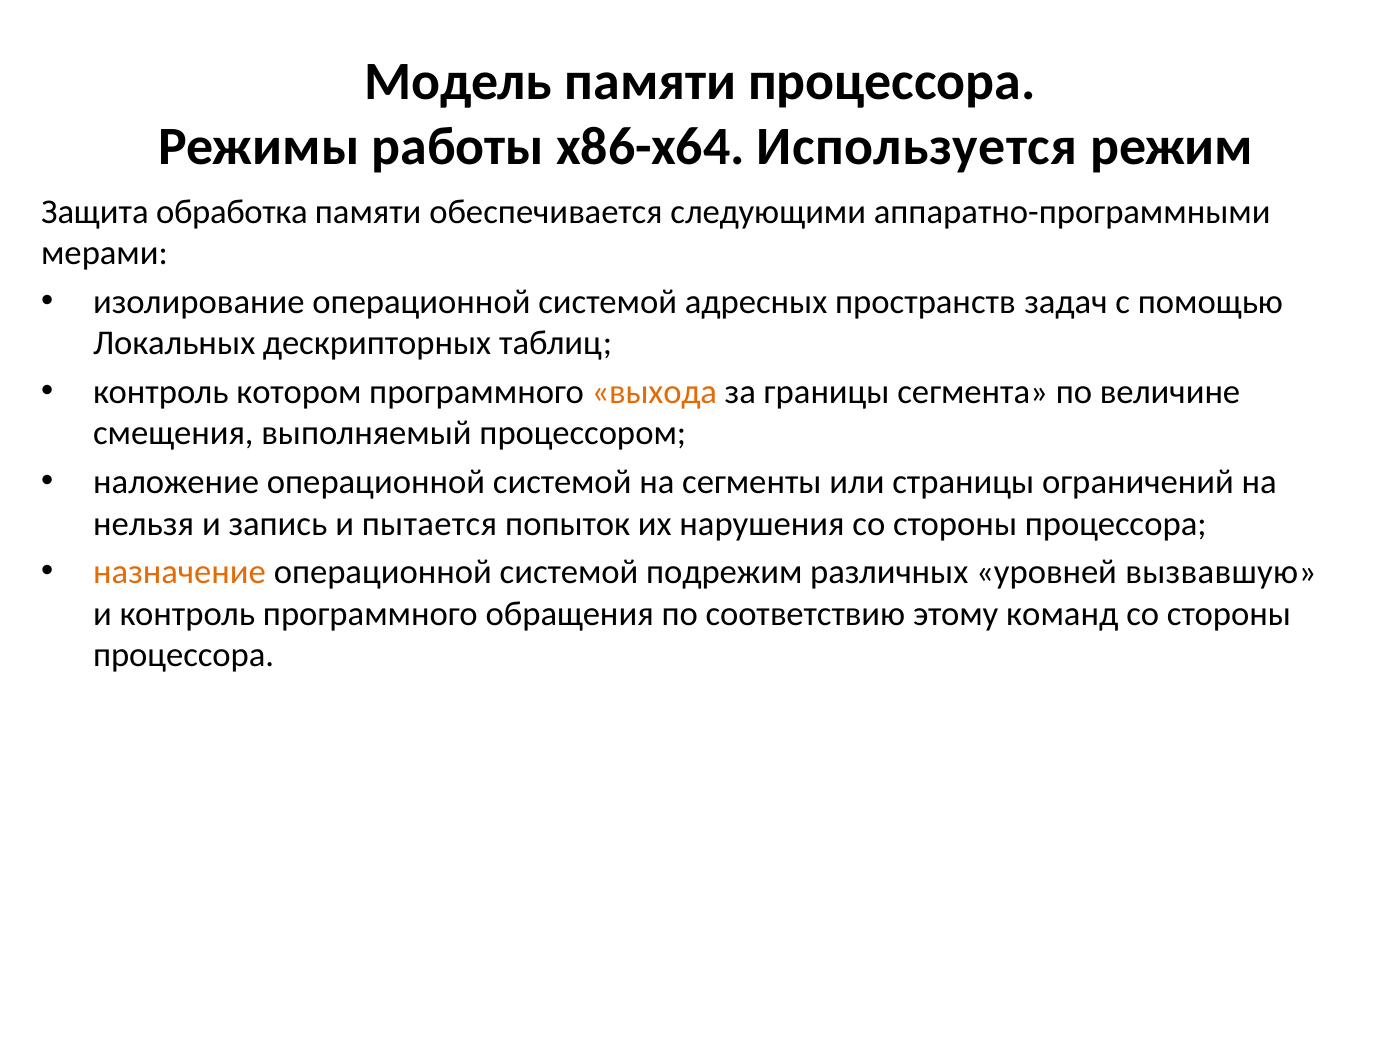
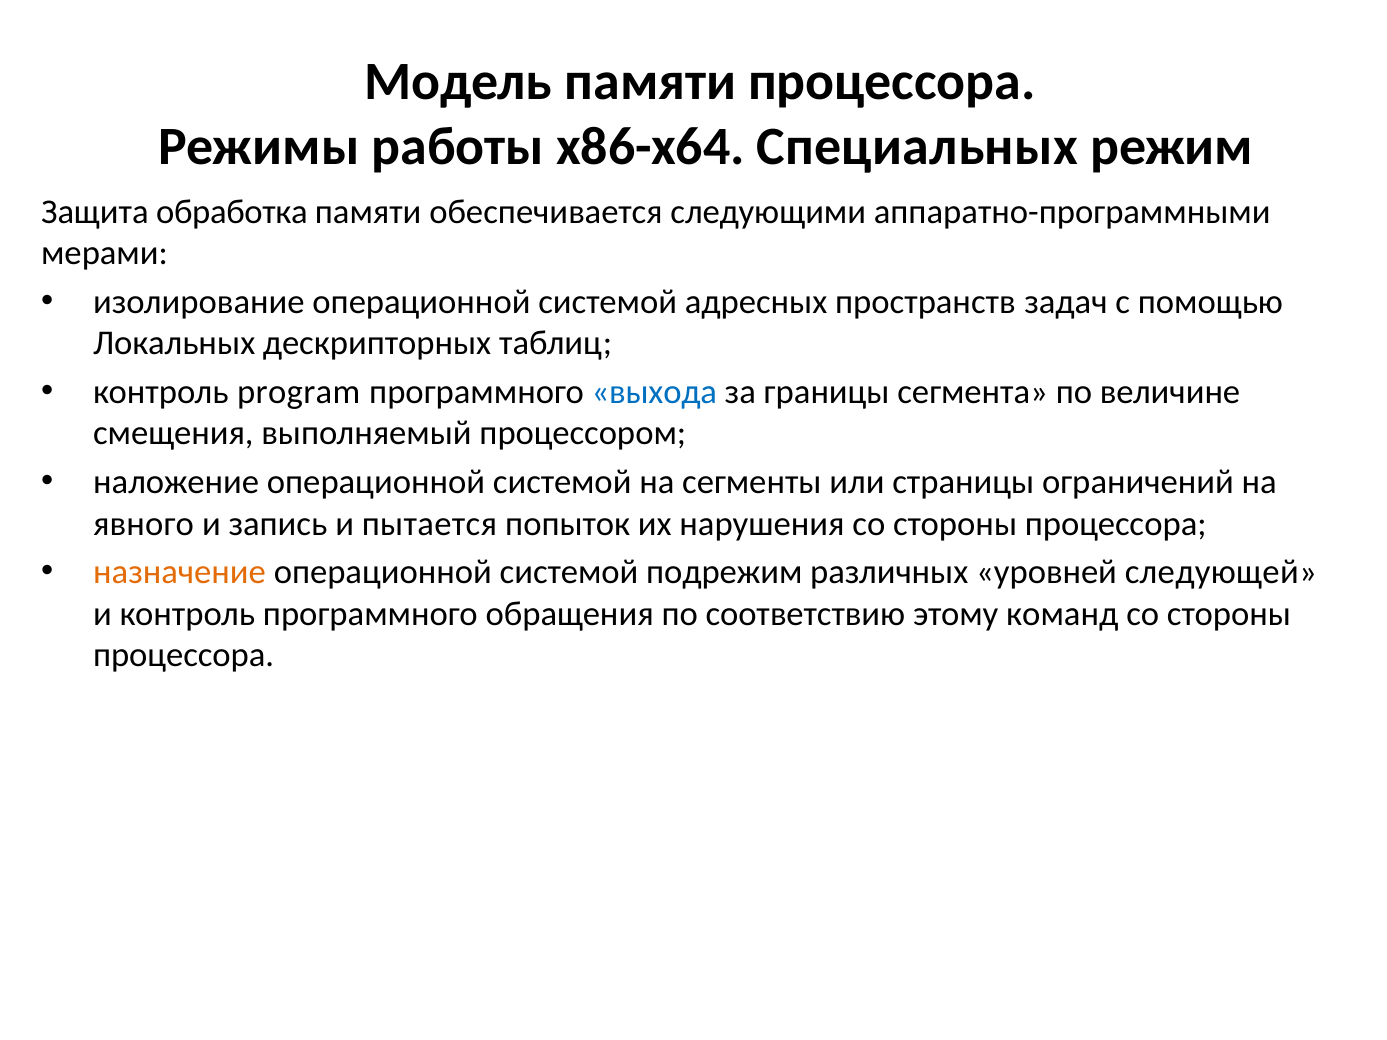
Используется: Используется -> Специальных
котором: котором -> program
выхода colour: orange -> blue
нельзя: нельзя -> явного
вызвавшую: вызвавшую -> следующей
